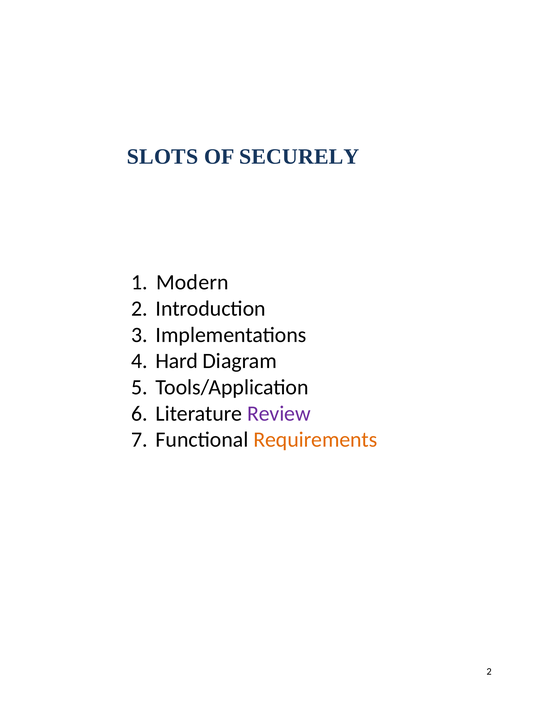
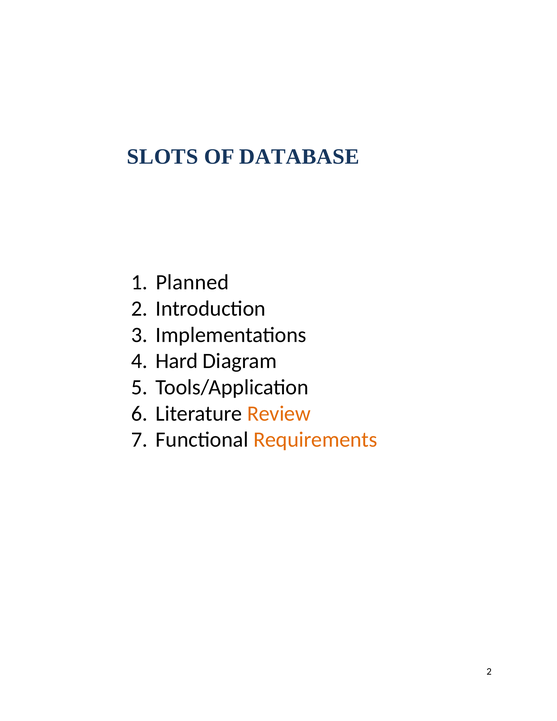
SECURELY: SECURELY -> DATABASE
Modern: Modern -> Planned
Review colour: purple -> orange
